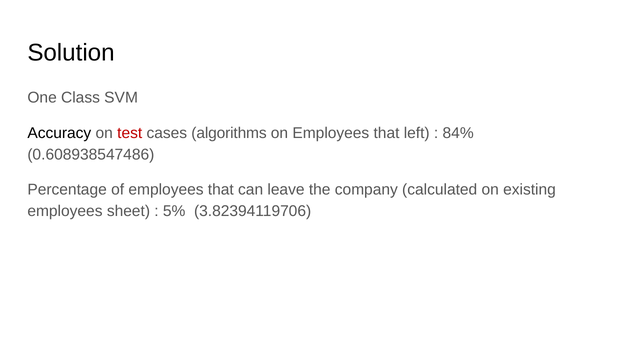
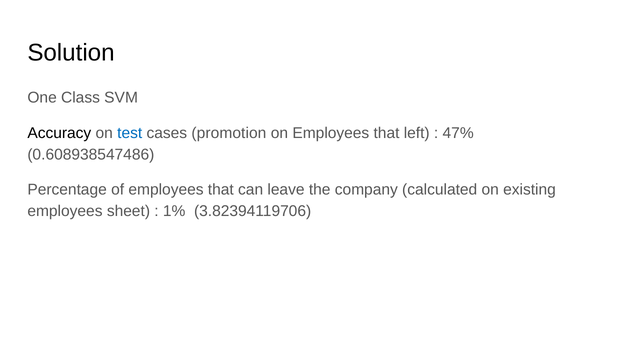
test colour: red -> blue
algorithms: algorithms -> promotion
84%: 84% -> 47%
5%: 5% -> 1%
